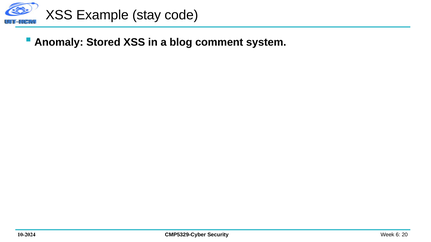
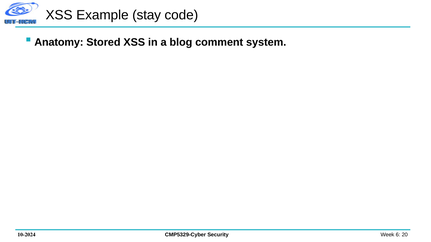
Anomaly: Anomaly -> Anatomy
